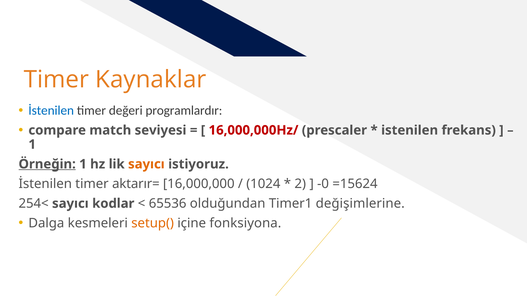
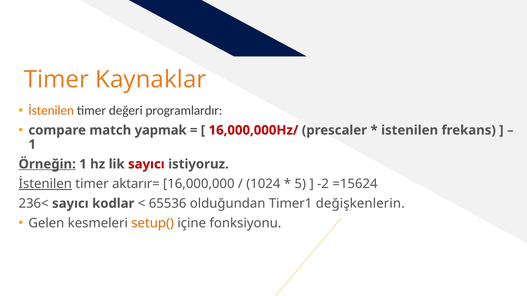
İstenilen at (51, 111) colour: blue -> orange
seviyesi: seviyesi -> yapmak
sayıcı at (146, 164) colour: orange -> red
İstenilen at (45, 184) underline: none -> present
2: 2 -> 5
-0: -0 -> -2
254<: 254< -> 236<
değişimlerine: değişimlerine -> değişkenlerin
Dalga: Dalga -> Gelen
fonksiyona: fonksiyona -> fonksiyonu
